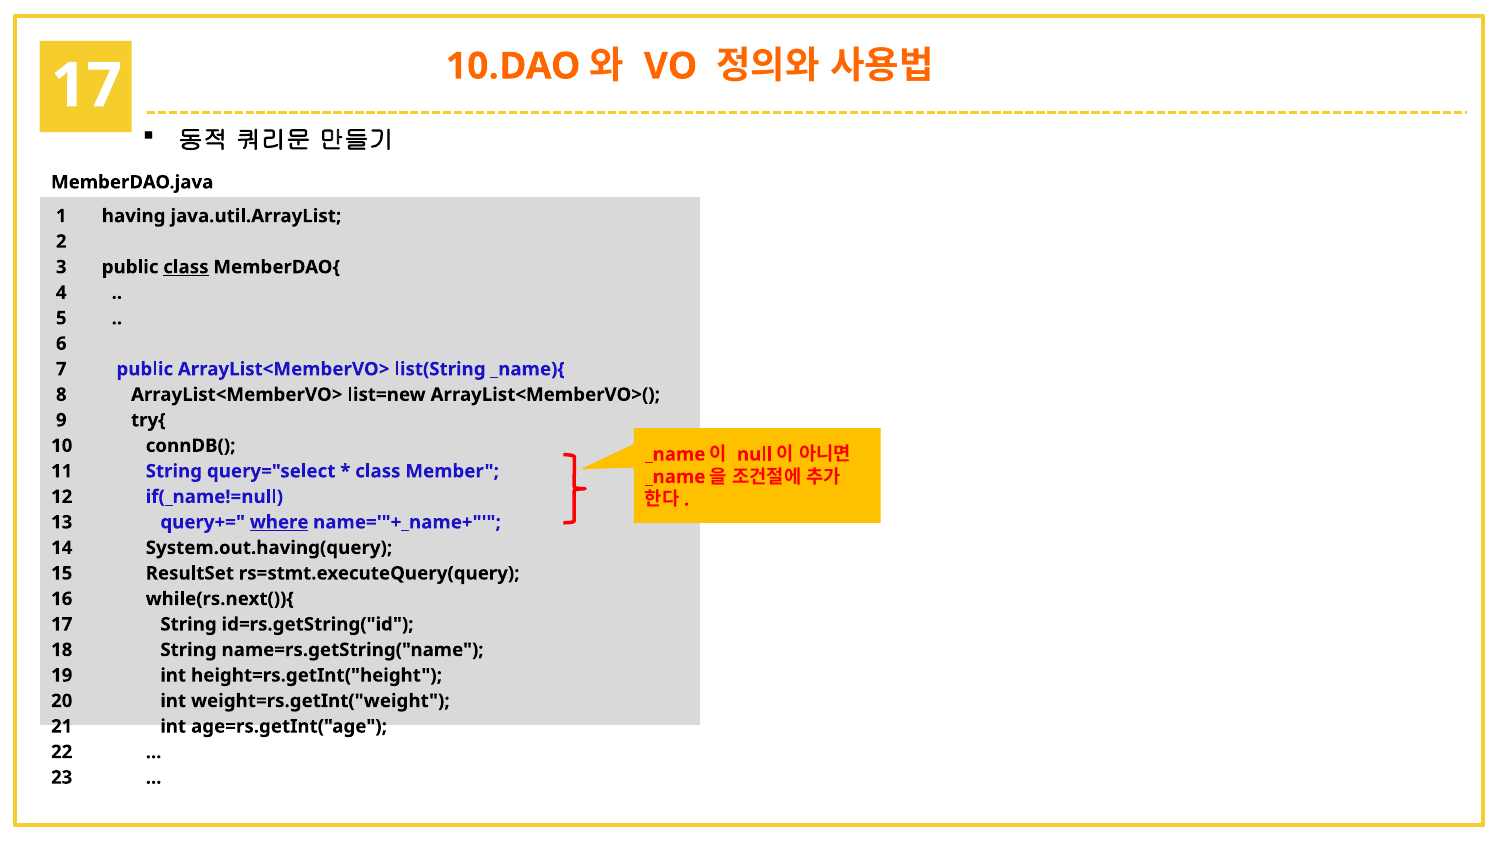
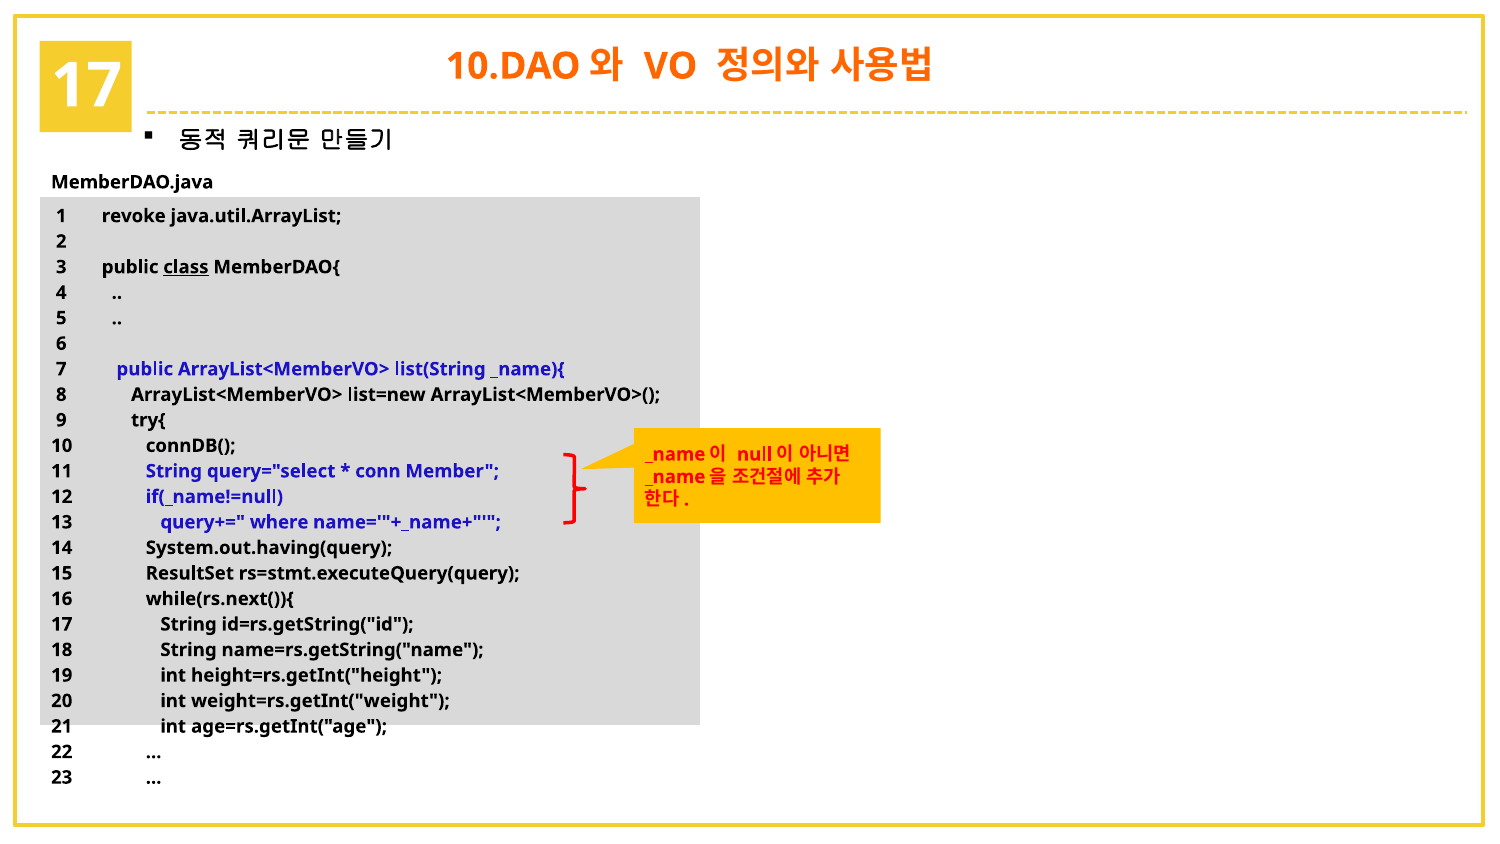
having: having -> revoke
class at (378, 471): class -> conn
where underline: present -> none
